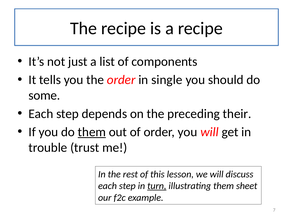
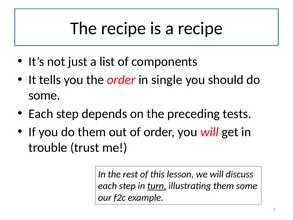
their: their -> tests
them at (92, 132) underline: present -> none
them sheet: sheet -> some
